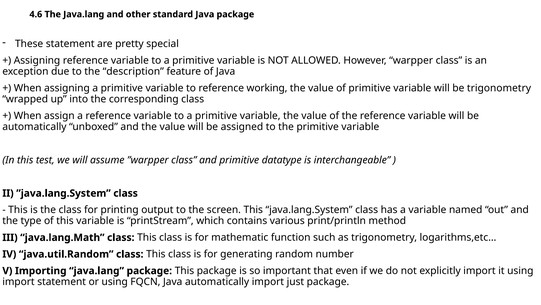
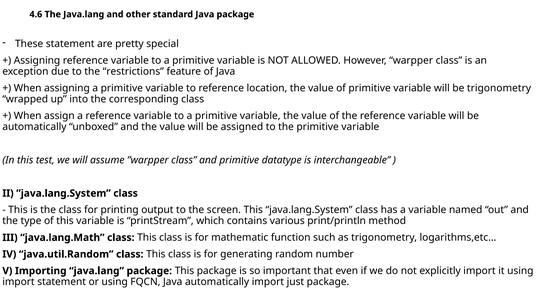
description: description -> restrictions
working: working -> location
